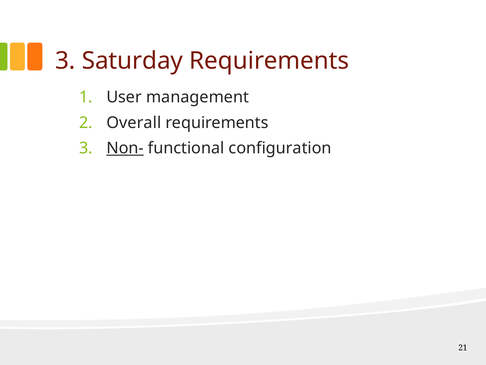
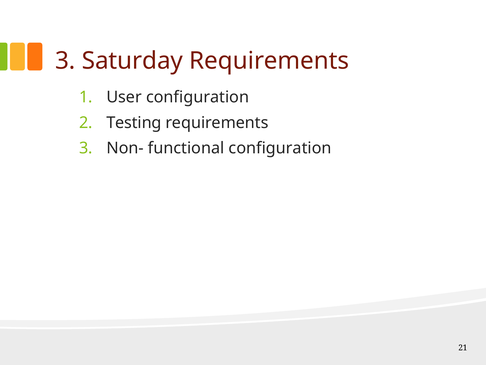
User management: management -> configuration
Overall: Overall -> Testing
Non- underline: present -> none
